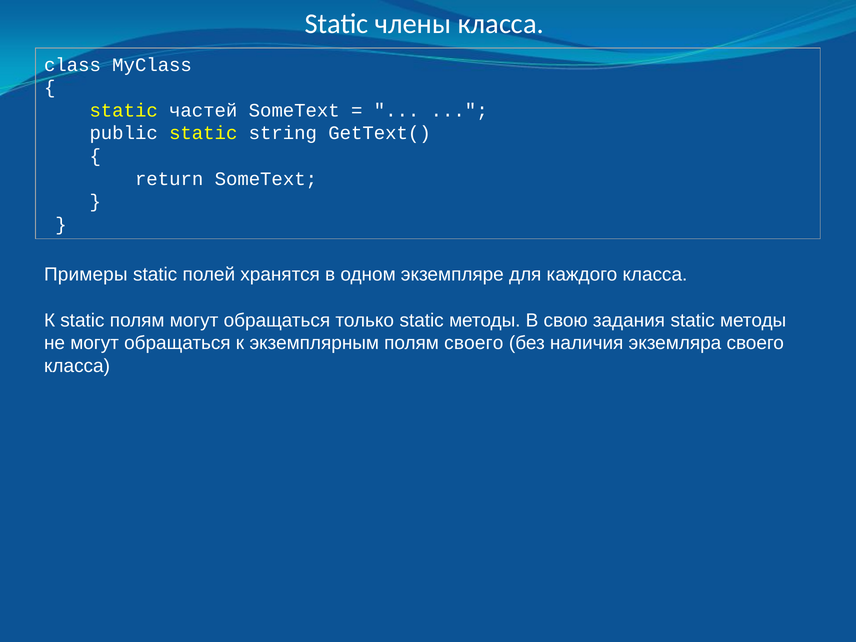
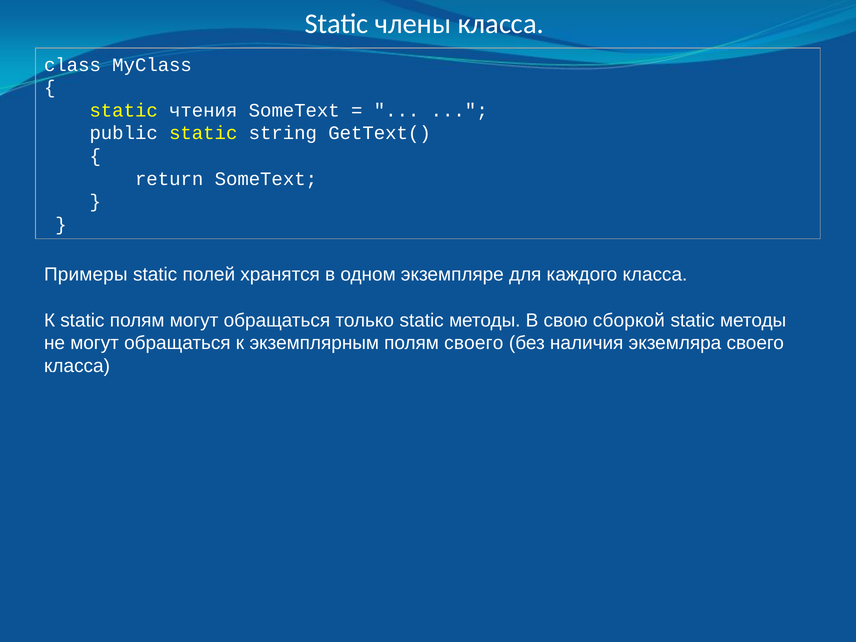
частей: частей -> чтения
задания: задания -> сборкой
